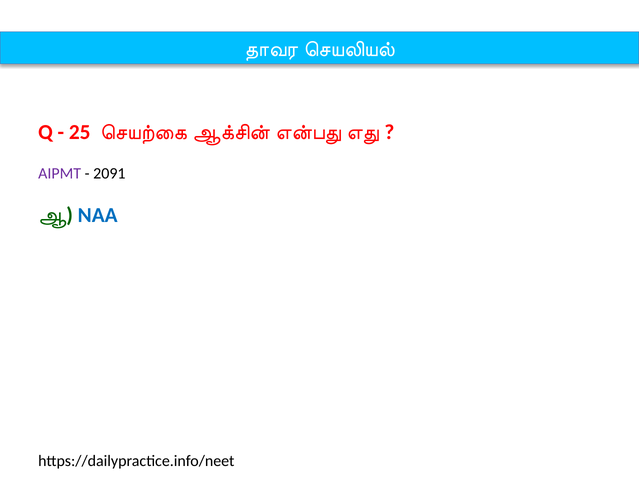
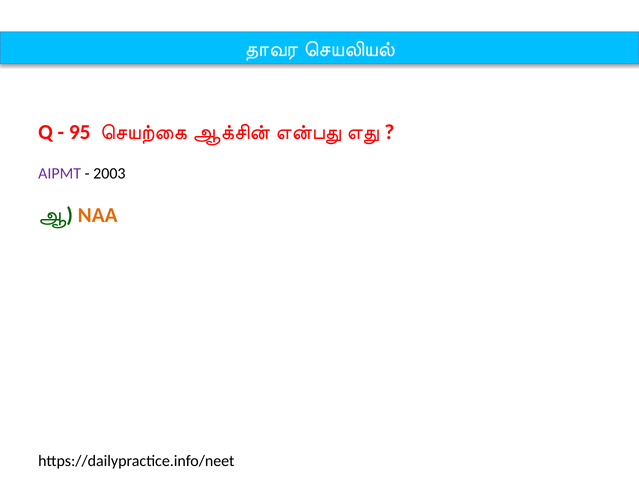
25: 25 -> 95
2091: 2091 -> 2003
NAA colour: blue -> orange
